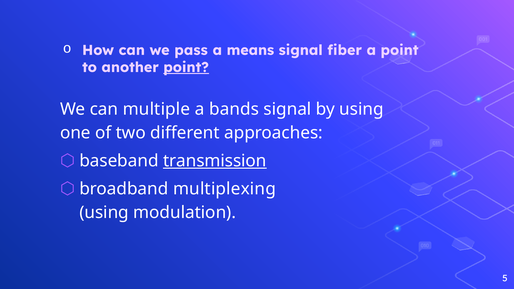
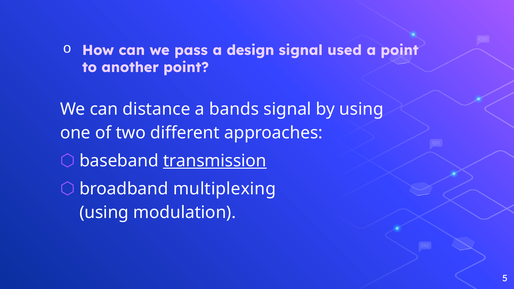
means: means -> design
fiber: fiber -> used
point at (186, 67) underline: present -> none
multiple: multiple -> distance
